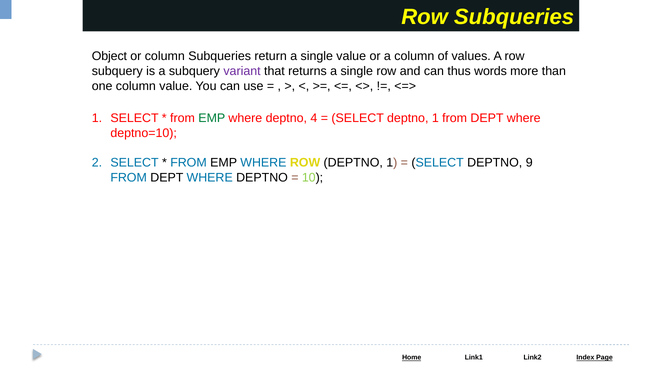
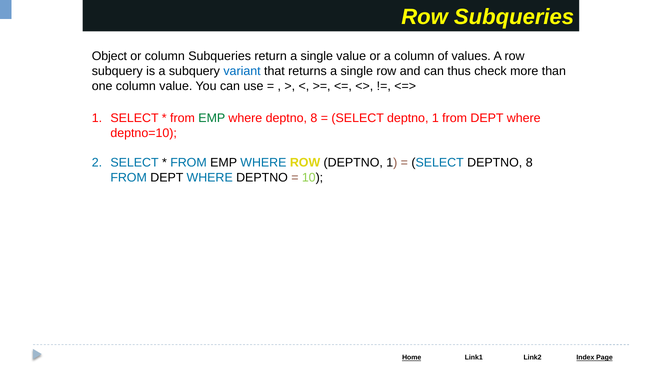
variant colour: purple -> blue
words: words -> check
where deptno 4: 4 -> 8
SELECT DEPTNO 9: 9 -> 8
